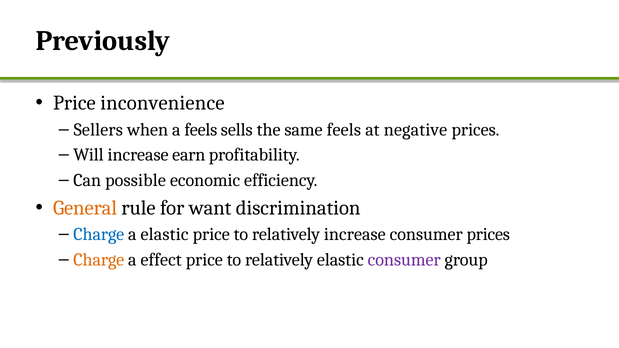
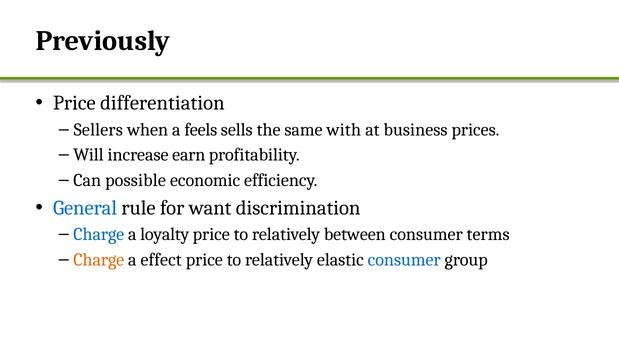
inconvenience: inconvenience -> differentiation
same feels: feels -> with
negative: negative -> business
General colour: orange -> blue
a elastic: elastic -> loyalty
relatively increase: increase -> between
consumer prices: prices -> terms
consumer at (404, 260) colour: purple -> blue
